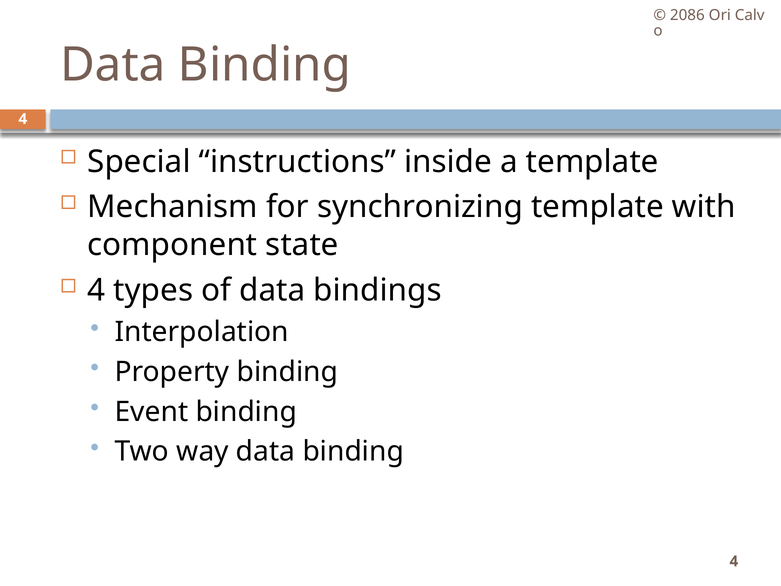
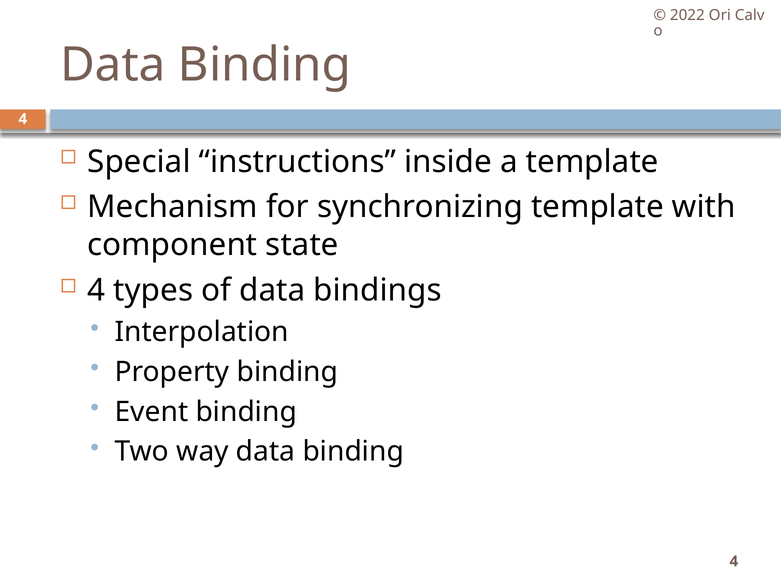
2086: 2086 -> 2022
